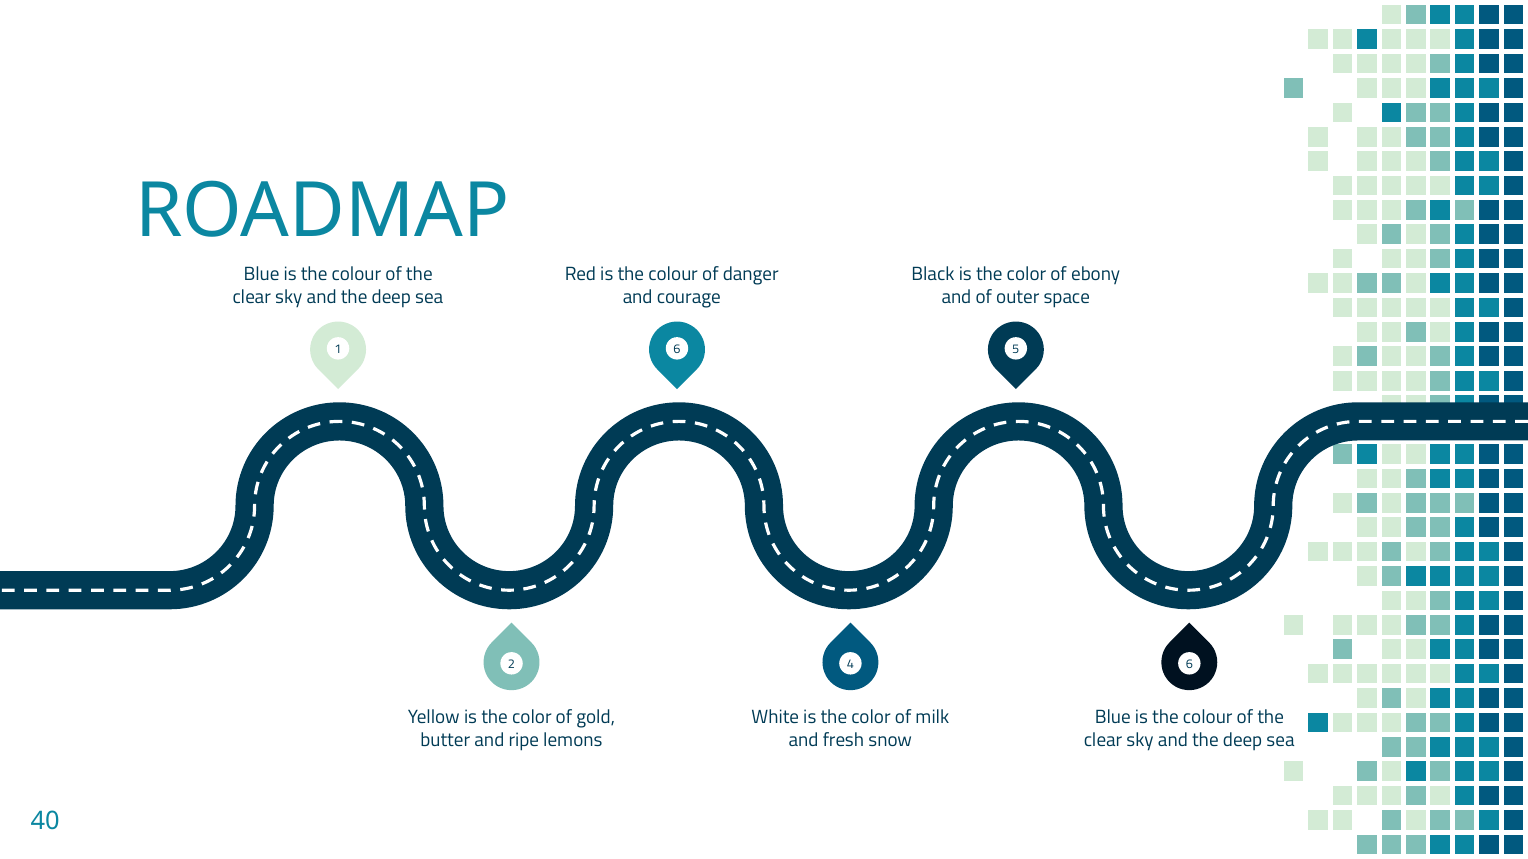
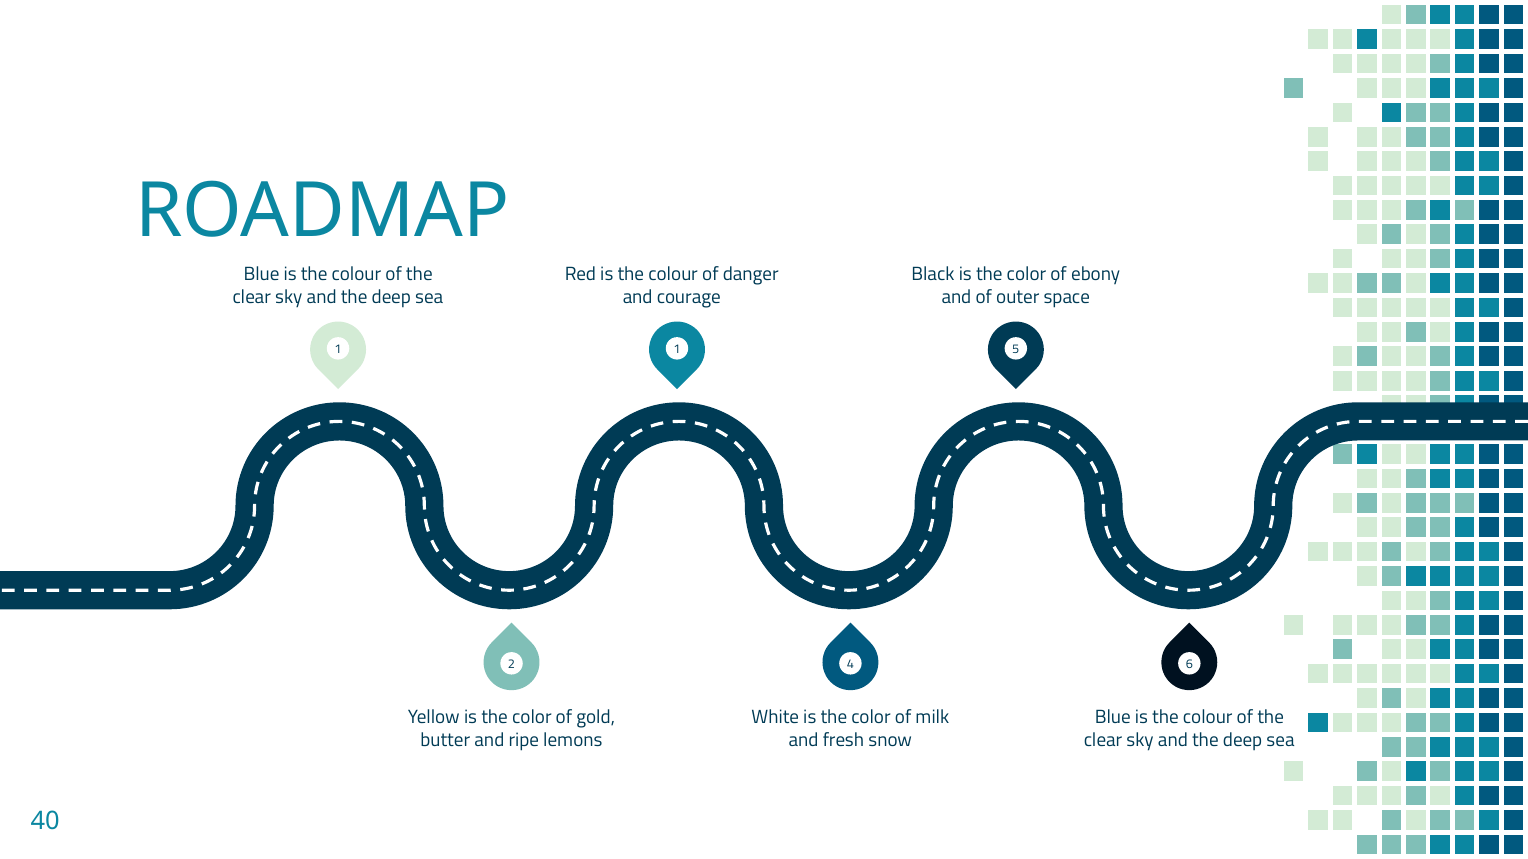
1 6: 6 -> 1
